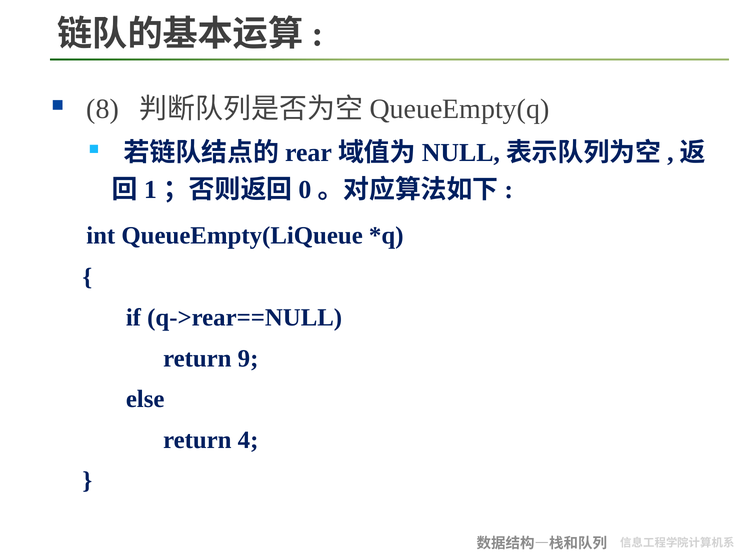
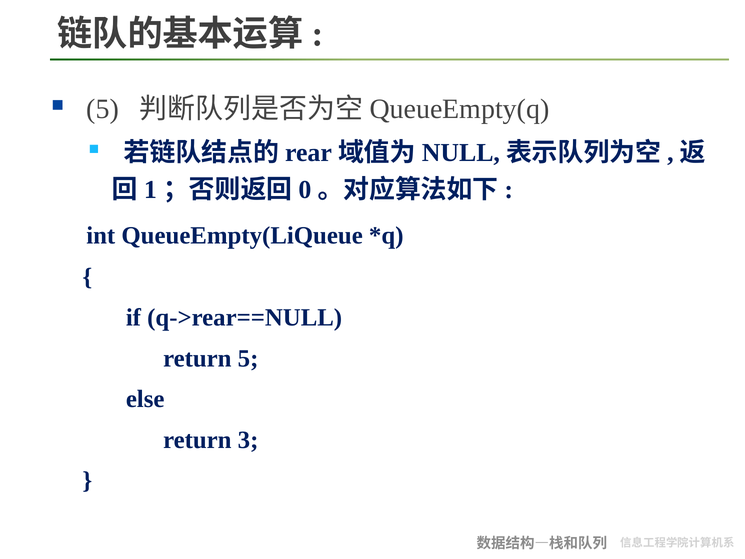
8 at (103, 109): 8 -> 5
return 9: 9 -> 5
4: 4 -> 3
